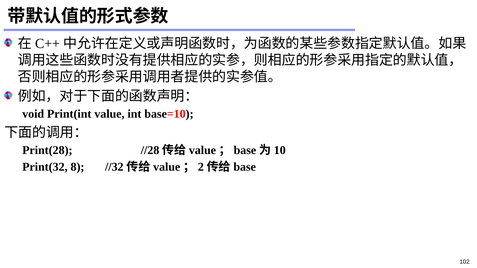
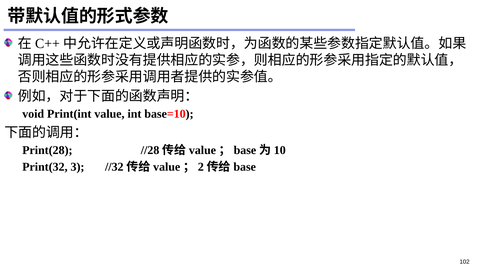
8: 8 -> 3
